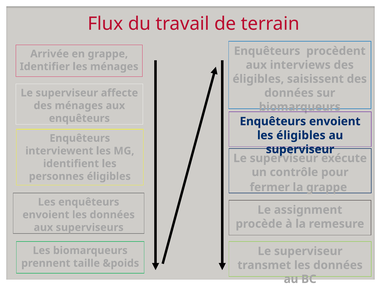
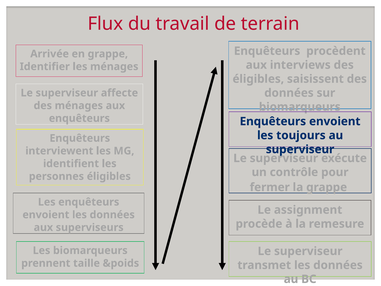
les éligibles: éligibles -> toujours
